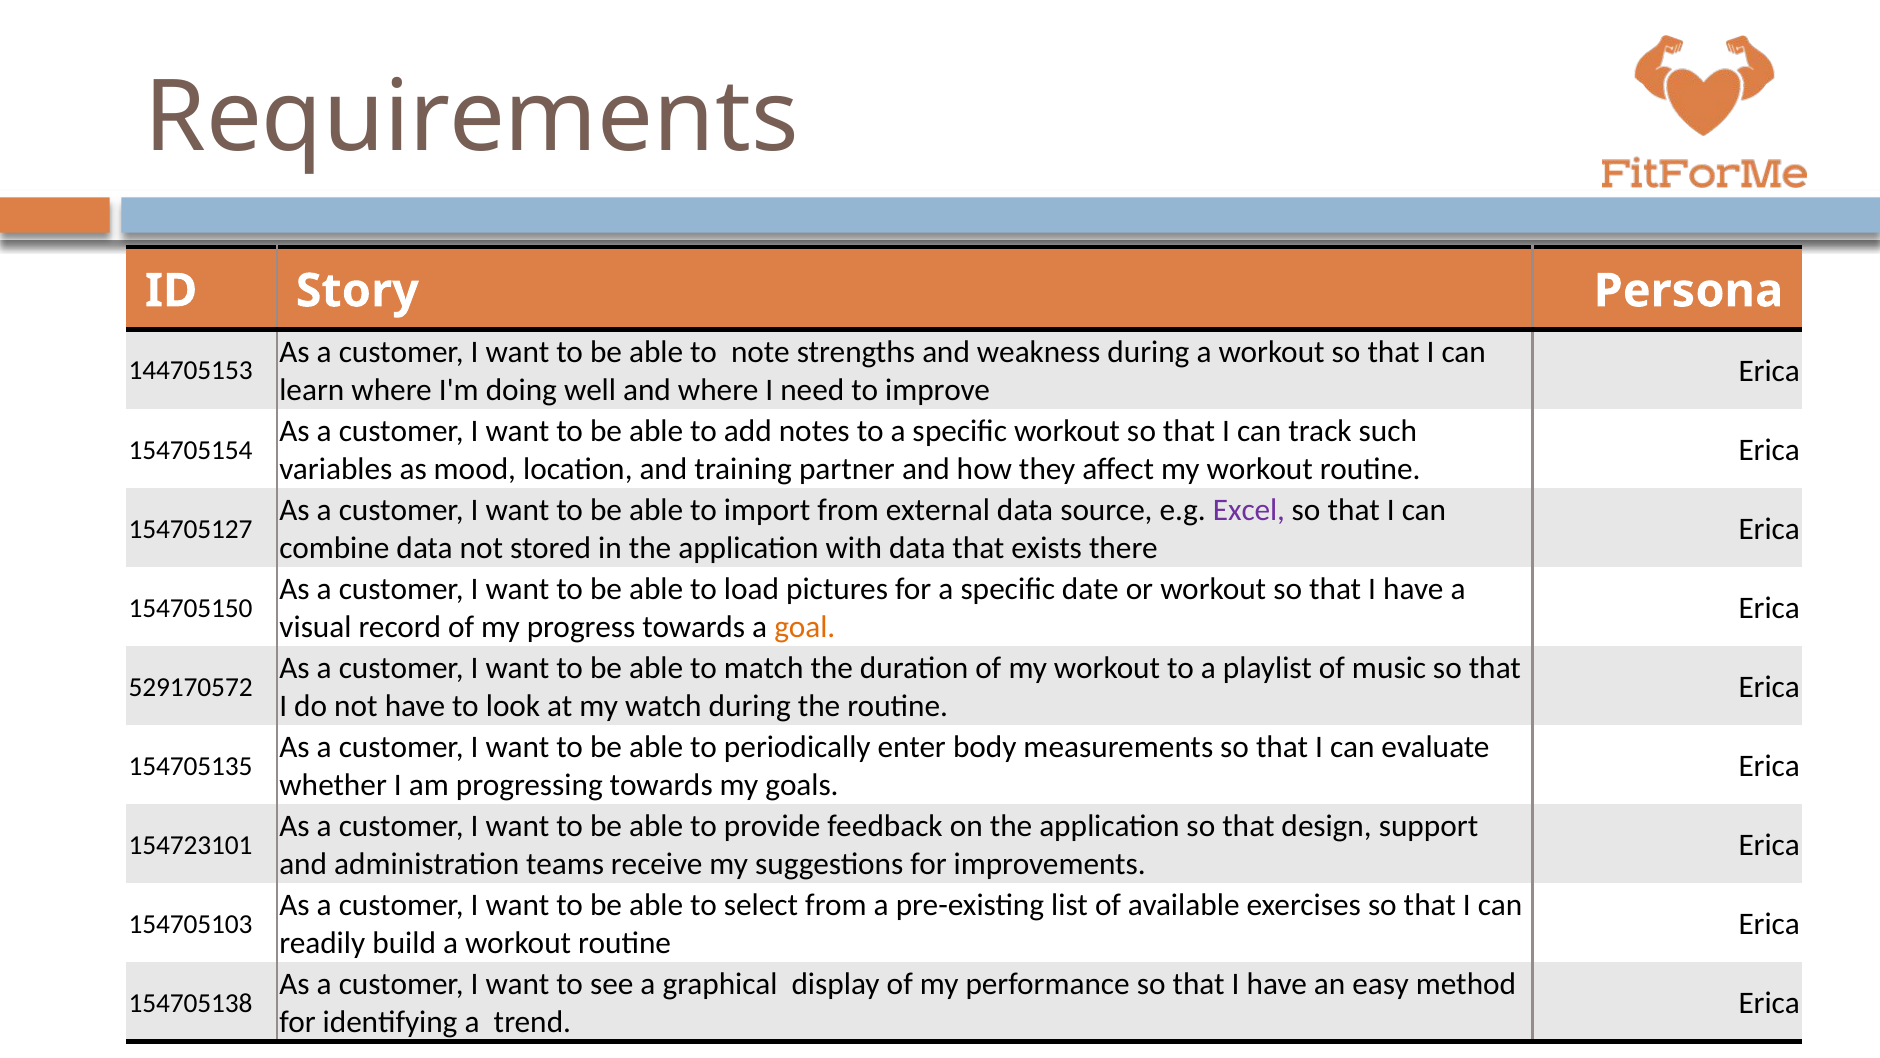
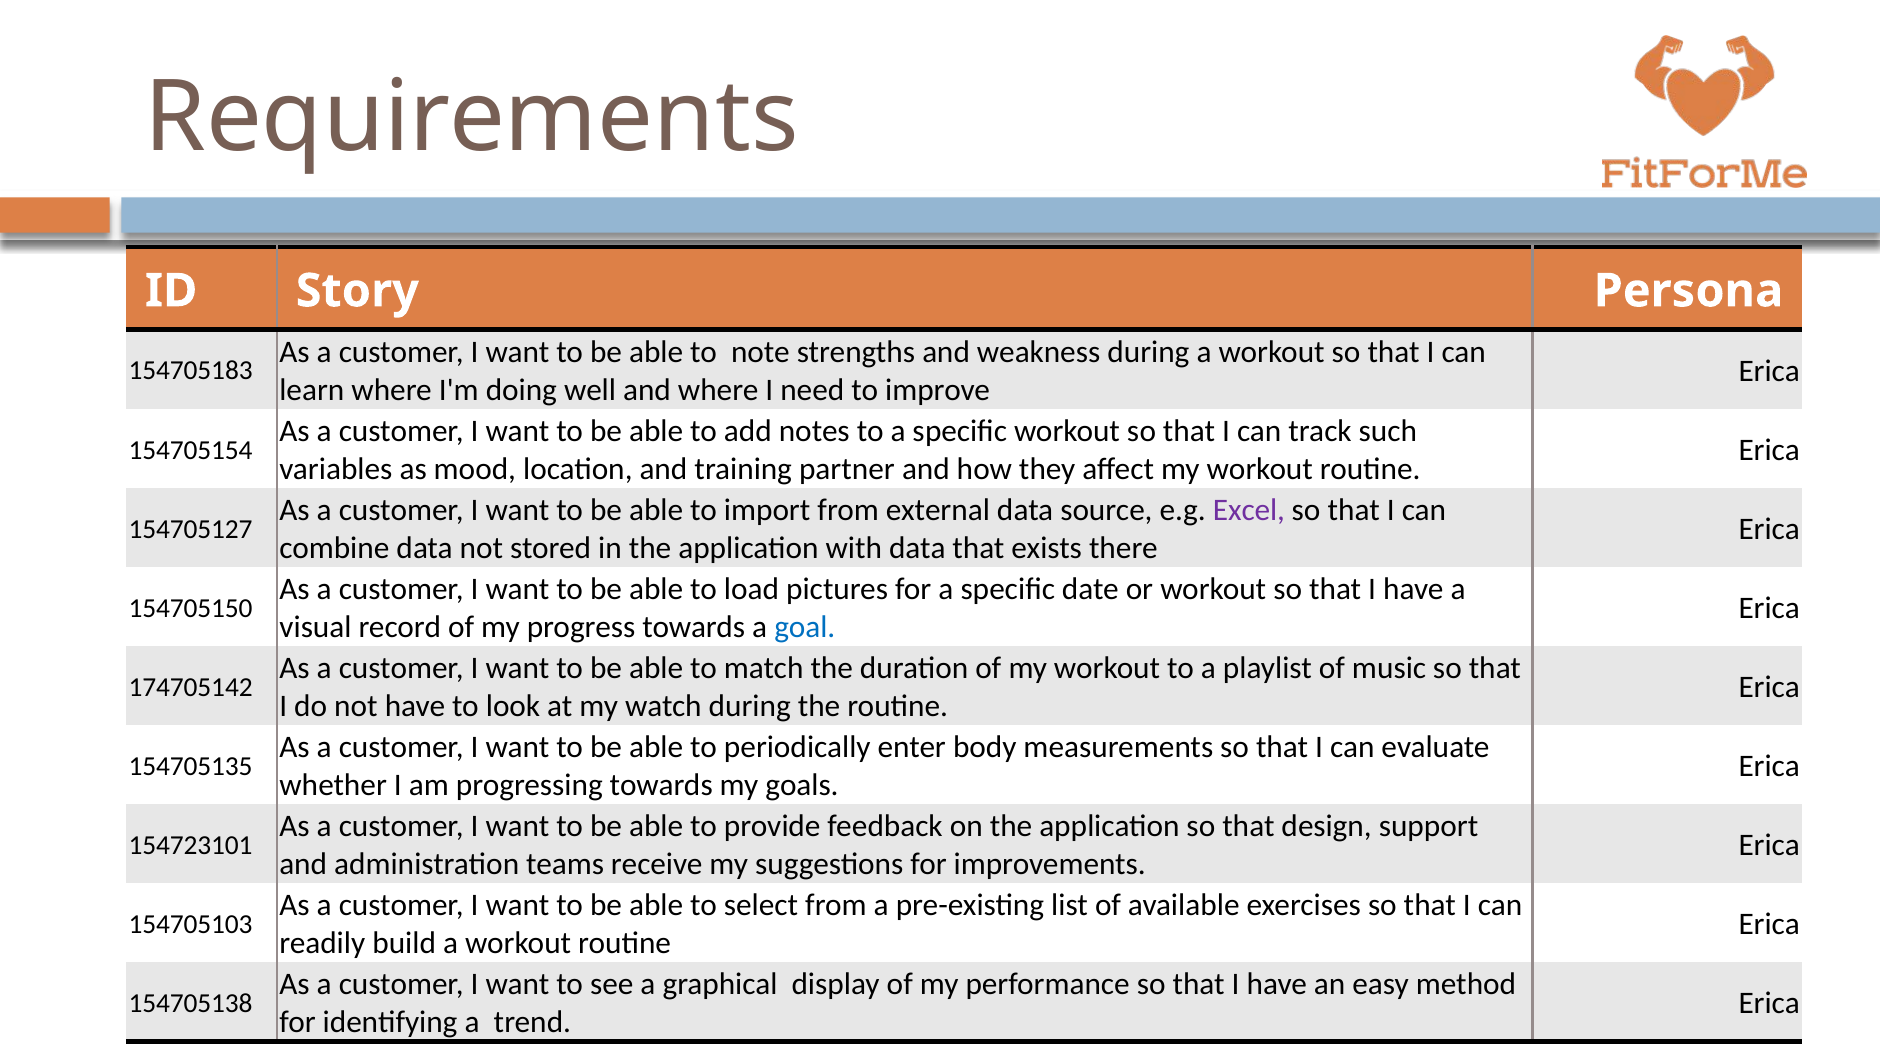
144705153: 144705153 -> 154705183
goal colour: orange -> blue
529170572: 529170572 -> 174705142
